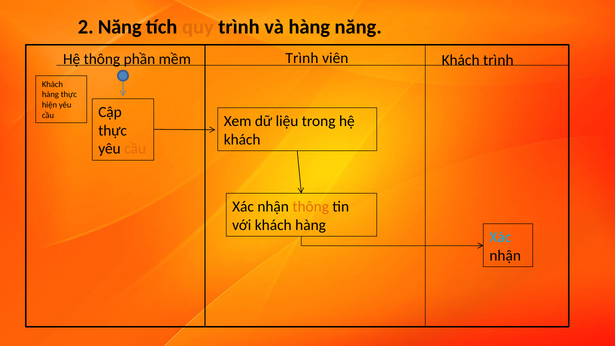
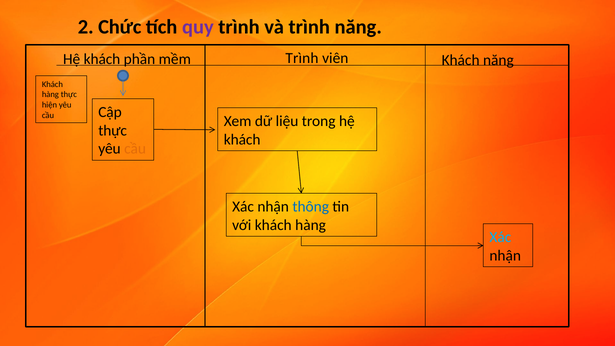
2 Năng: Năng -> Chức
quy colour: orange -> purple
và hàng: hàng -> trình
thông at (102, 59): thông -> khách
Khách trình: trình -> năng
thông at (311, 207) colour: orange -> blue
